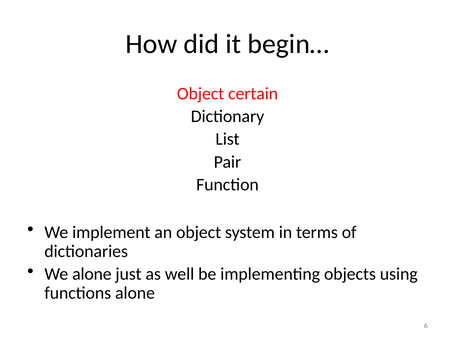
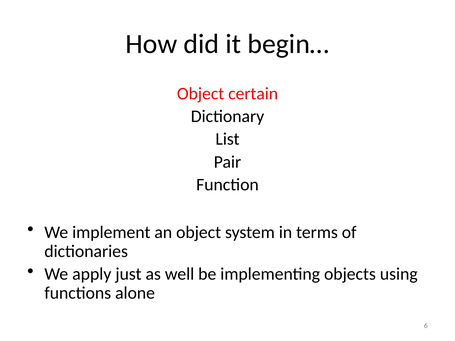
We alone: alone -> apply
